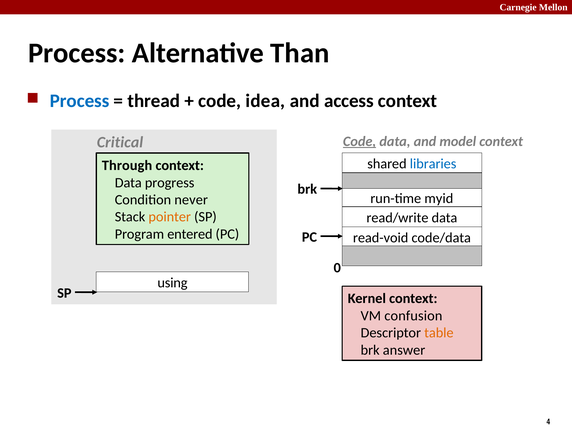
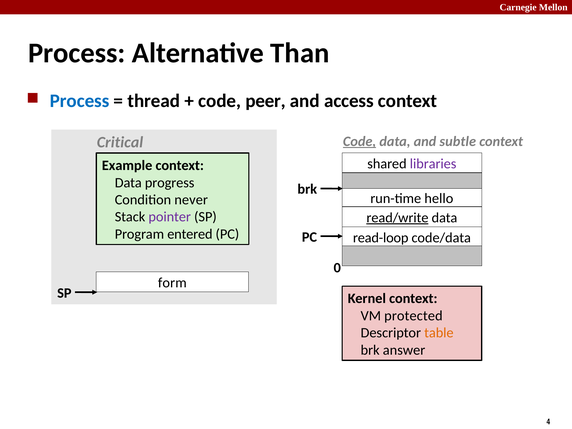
idea: idea -> peer
model: model -> subtle
libraries colour: blue -> purple
Through: Through -> Example
myid: myid -> hello
pointer colour: orange -> purple
read/write underline: none -> present
read-void: read-void -> read-loop
using: using -> form
confusion: confusion -> protected
